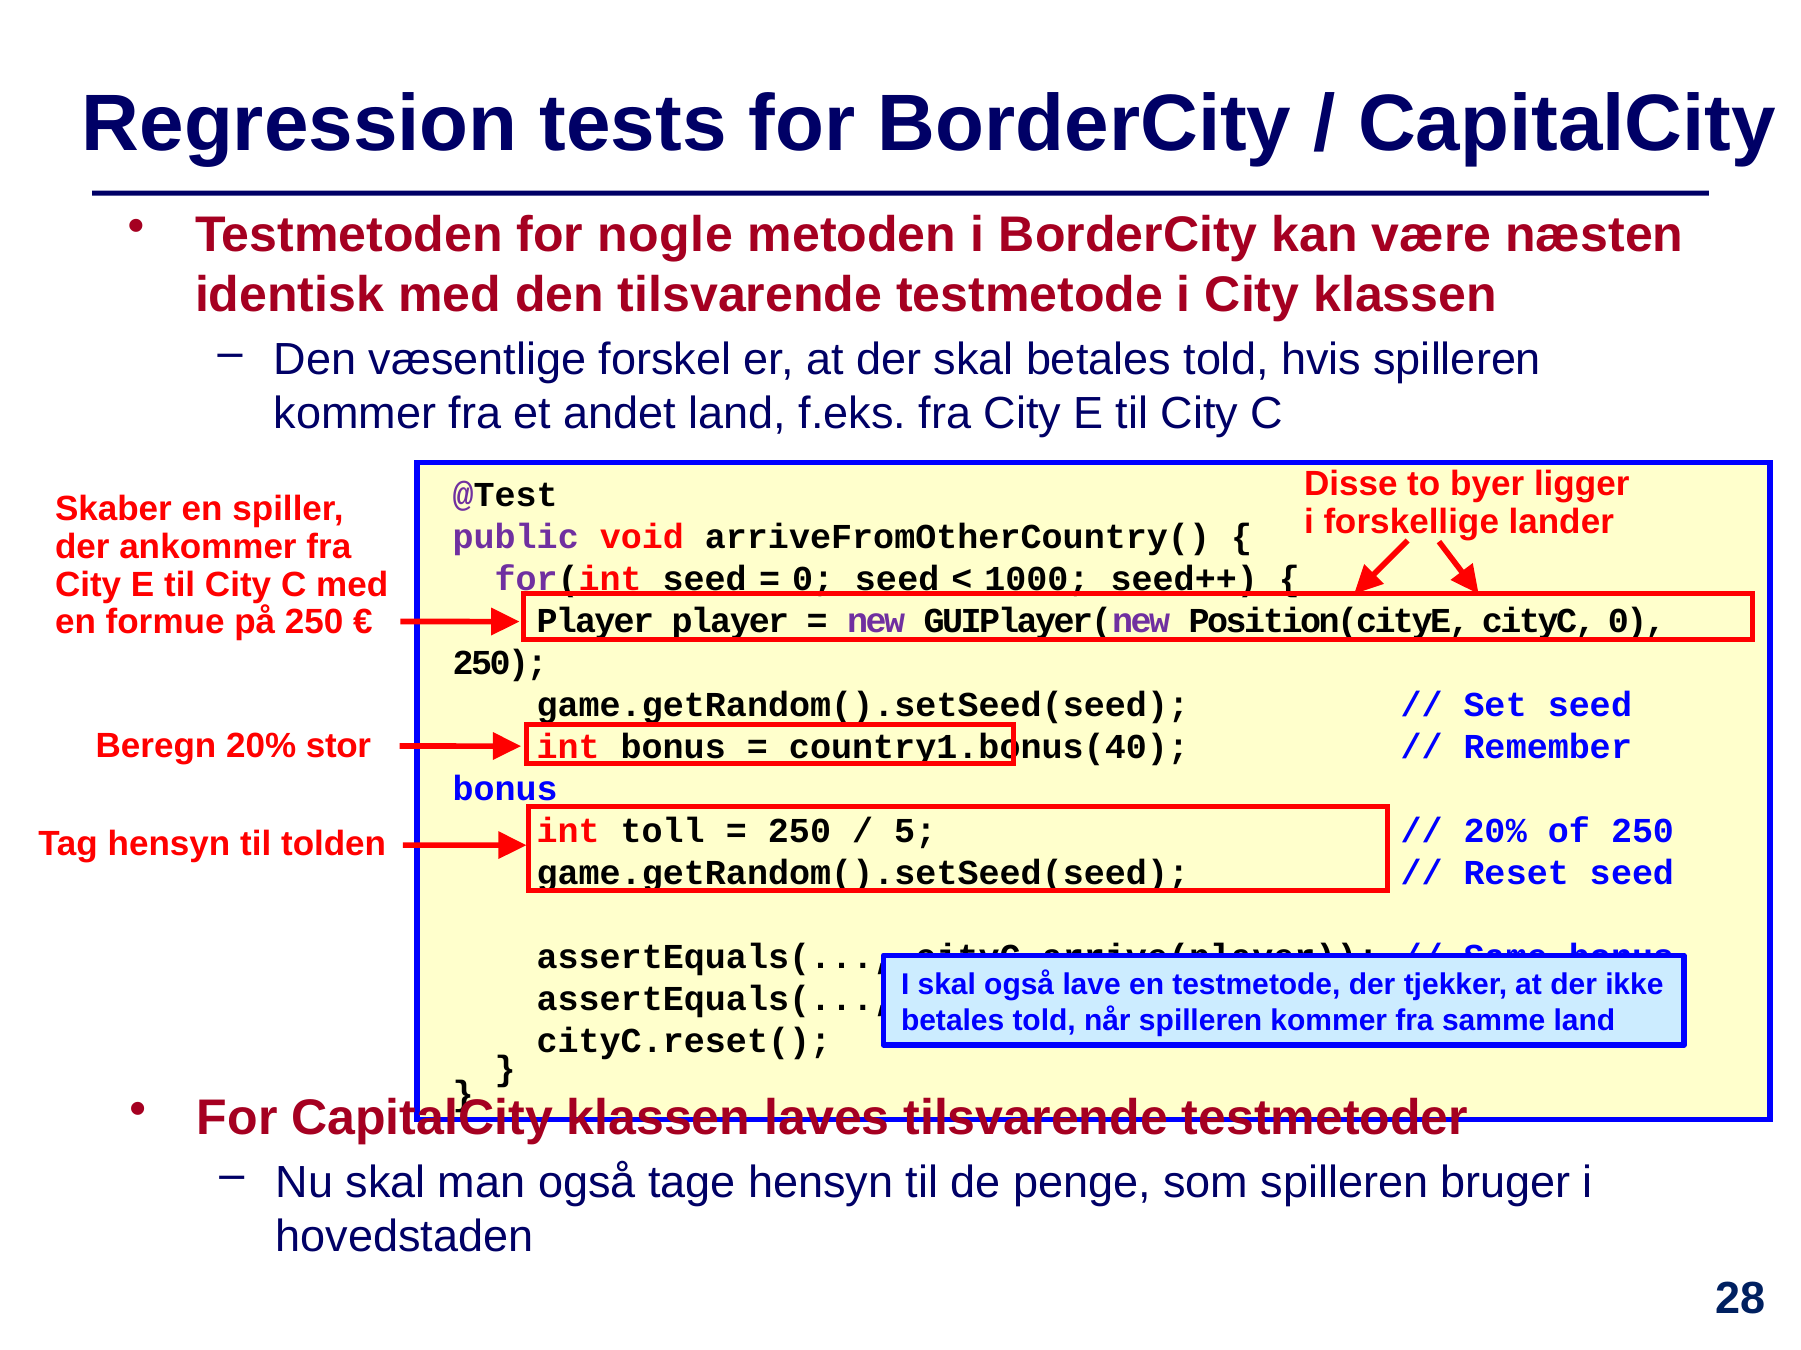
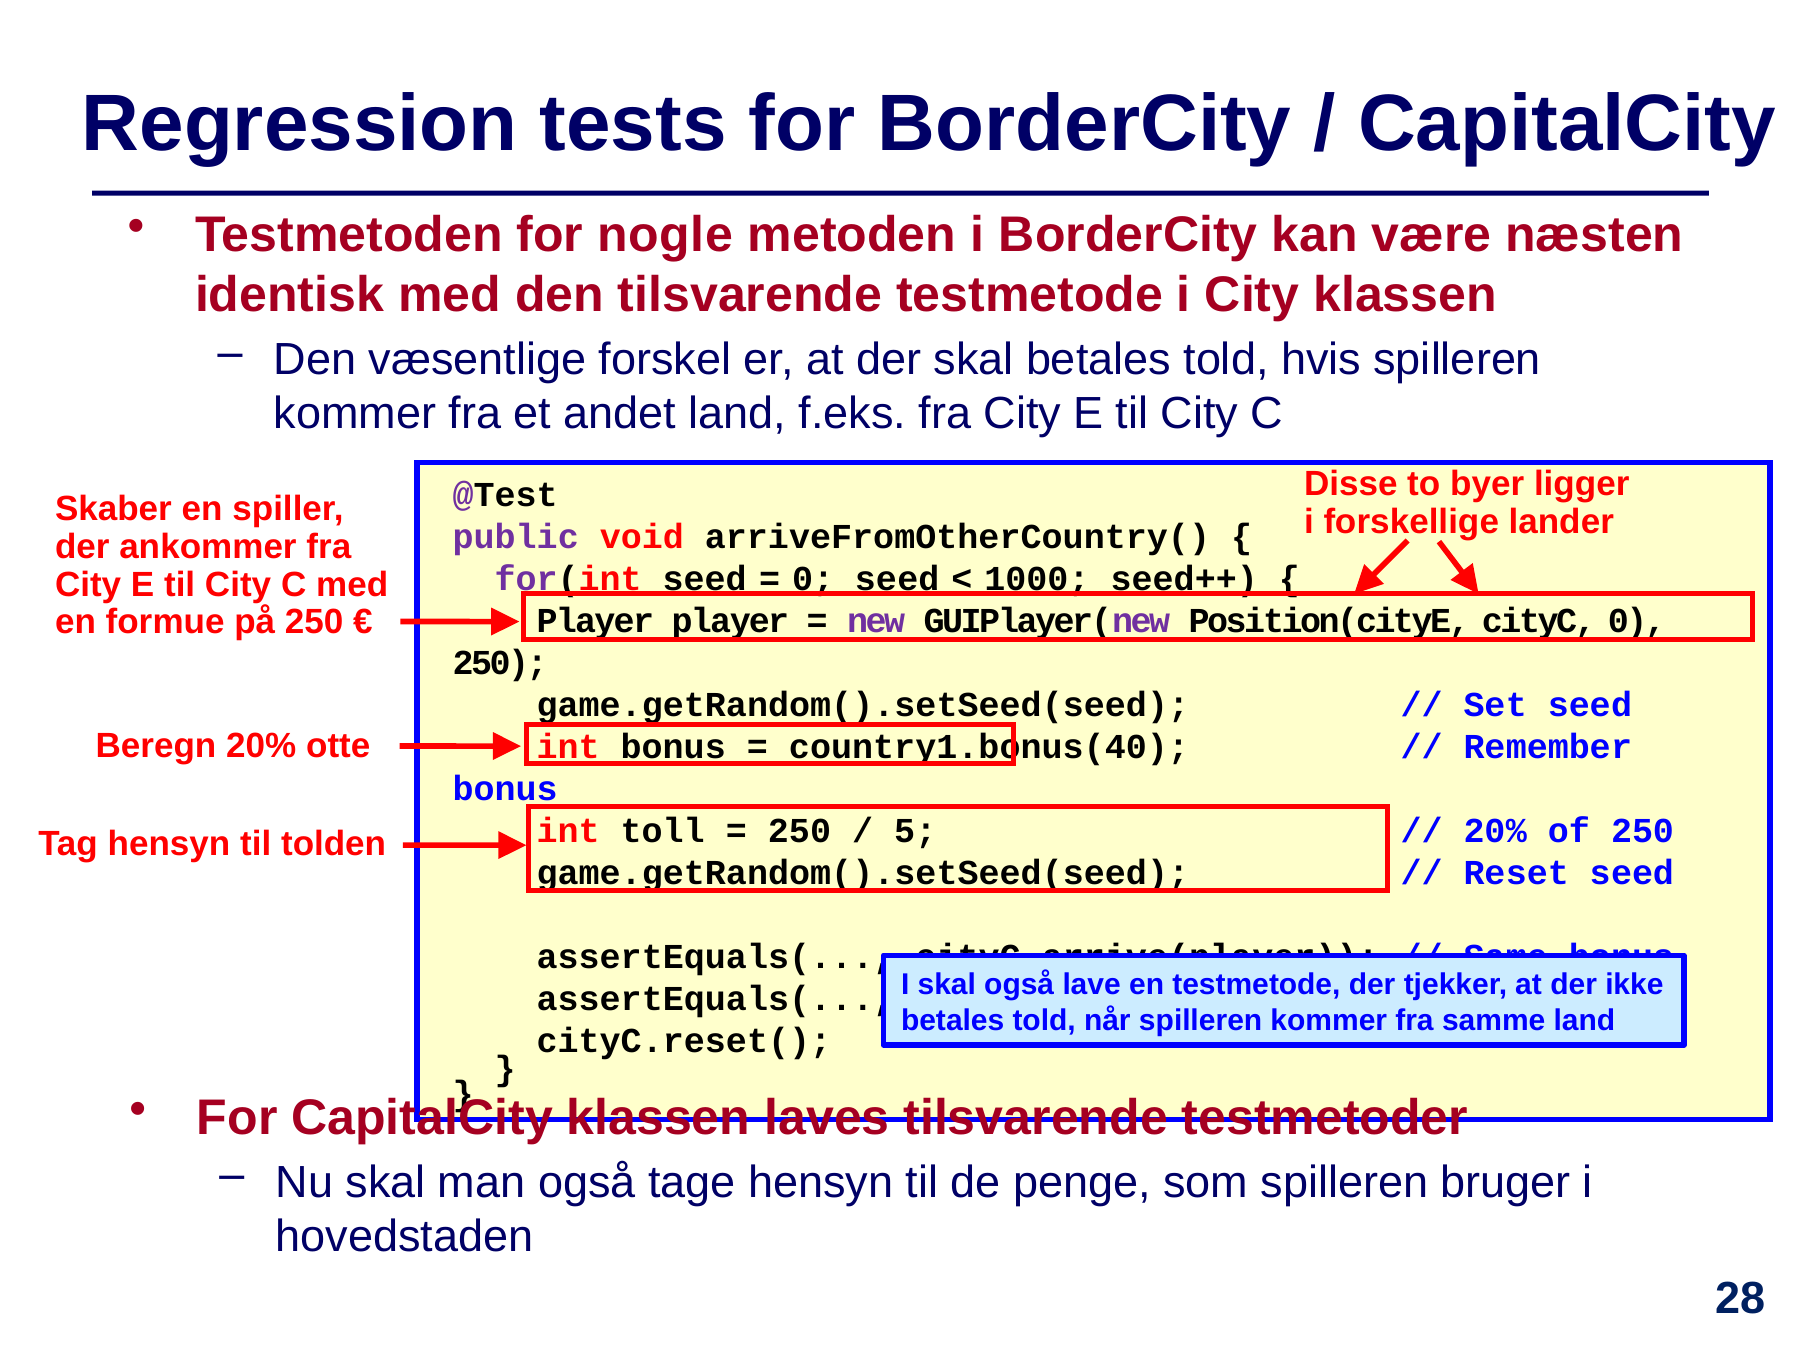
stor: stor -> otte
